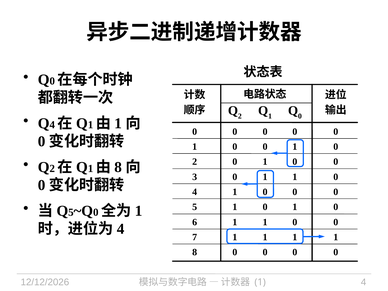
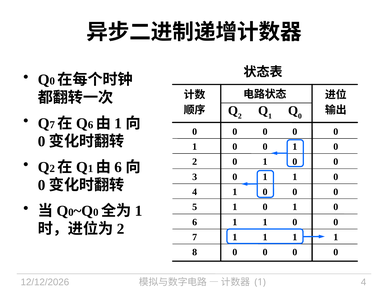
4 at (52, 125): 4 -> 7
1 at (91, 125): 1 -> 6
8 at (118, 167): 8 -> 6
5 at (71, 212): 5 -> 0
4 at (121, 229): 4 -> 2
